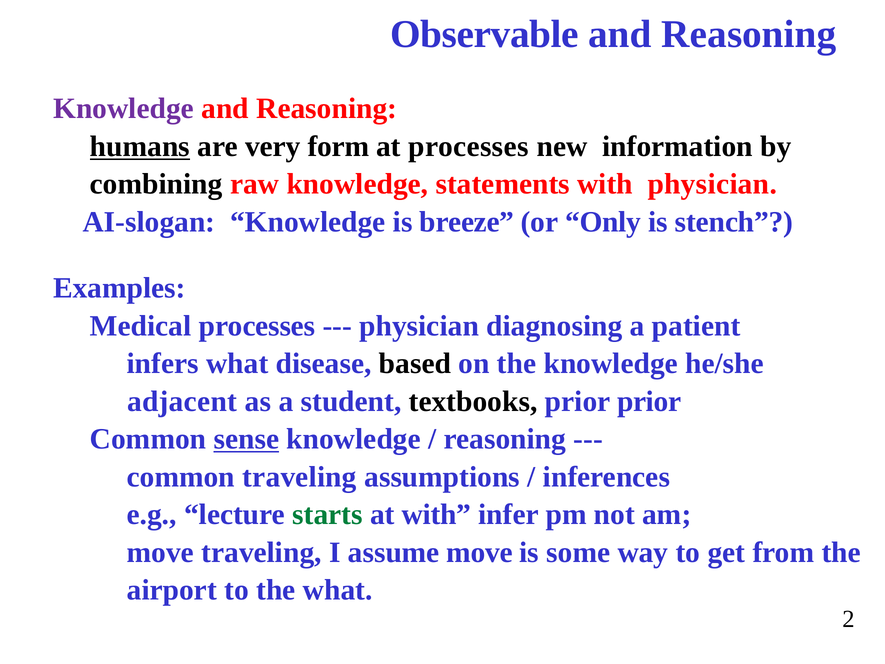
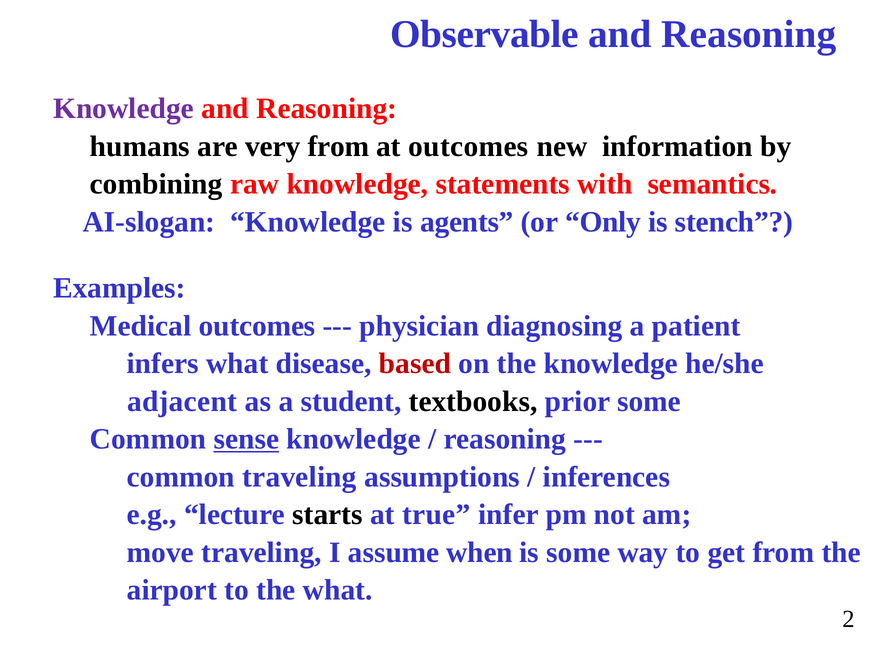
humans underline: present -> none
very form: form -> from
at processes: processes -> outcomes
with physician: physician -> semantics
breeze: breeze -> agents
Medical processes: processes -> outcomes
based colour: black -> red
prior prior: prior -> some
starts colour: green -> black
at with: with -> true
assume move: move -> when
